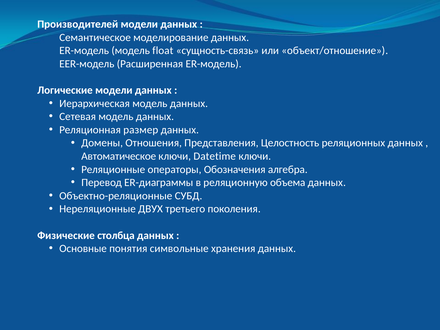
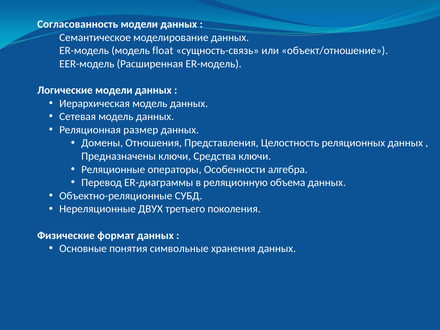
Производителей: Производителей -> Согласованность
Автоматическое: Автоматическое -> Предназначены
Datetime: Datetime -> Средства
Обозначения: Обозначения -> Особенности
столбца: столбца -> формат
